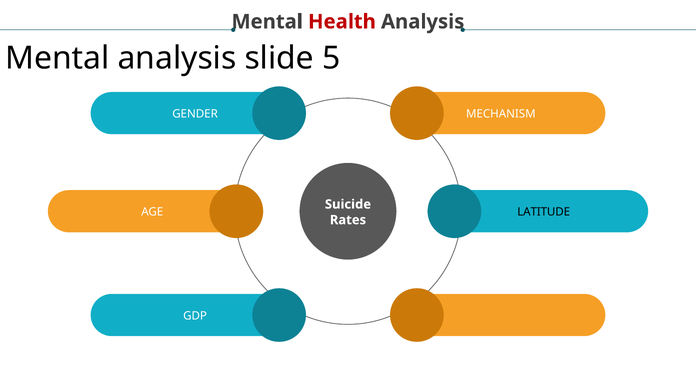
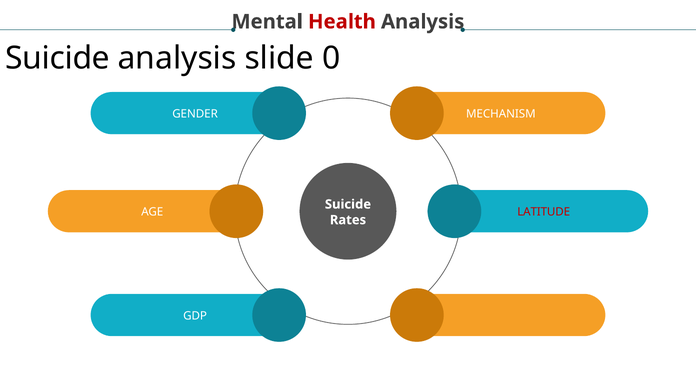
Mental at (57, 58): Mental -> Suicide
5: 5 -> 0
LATITUDE colour: black -> red
